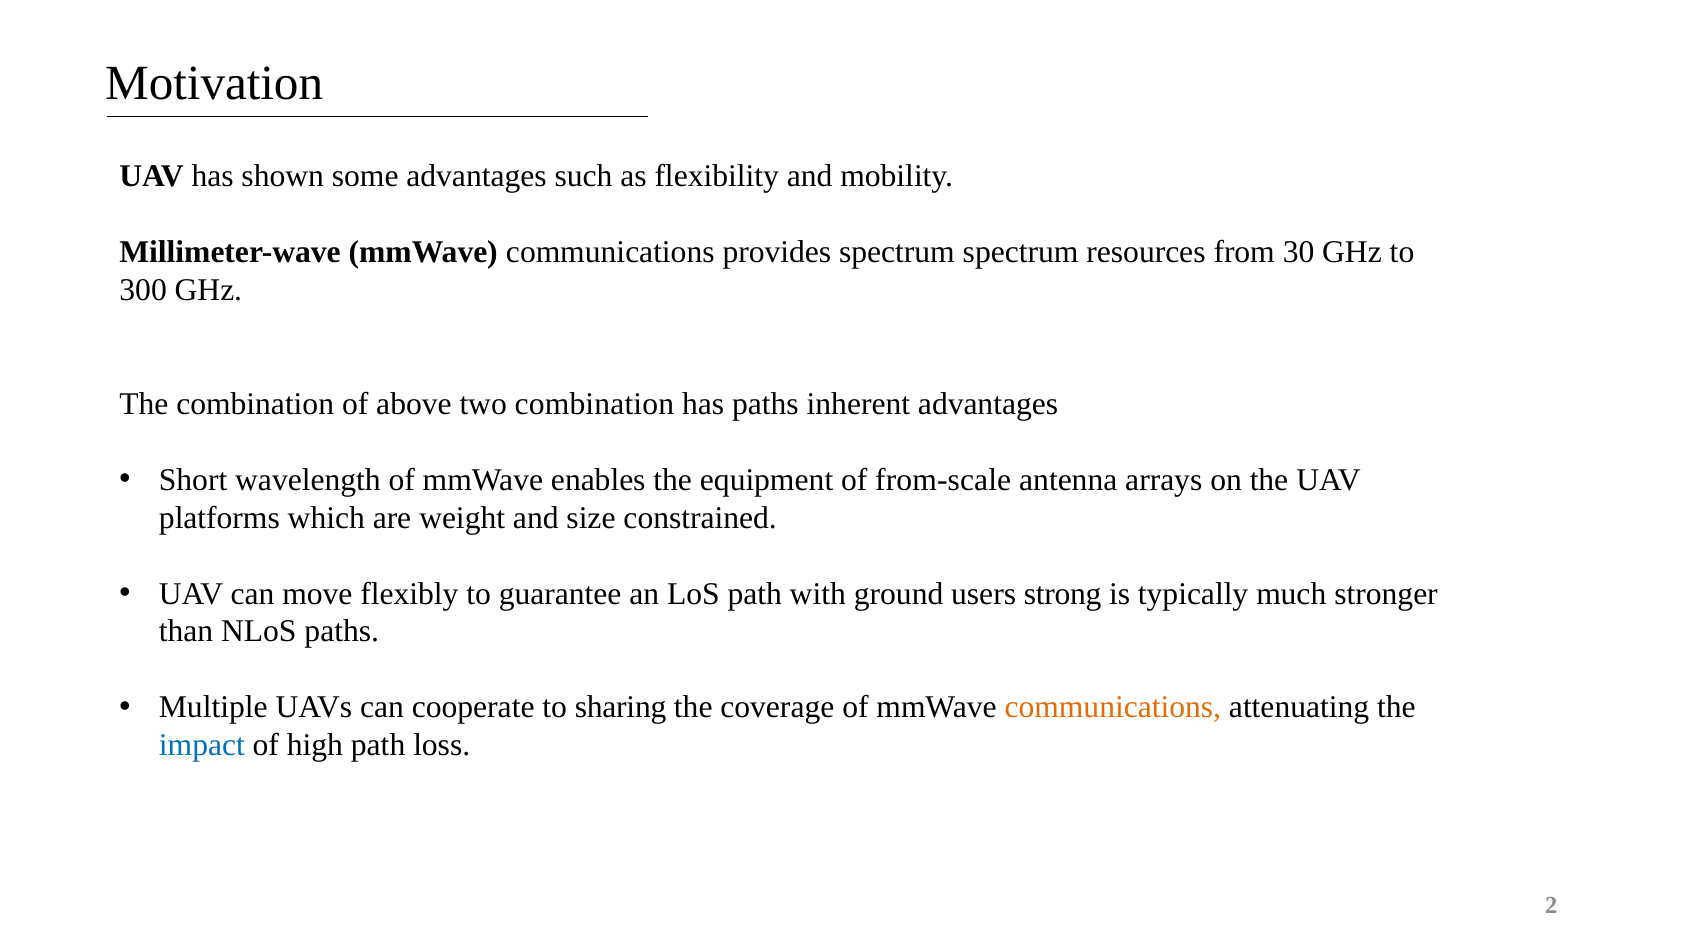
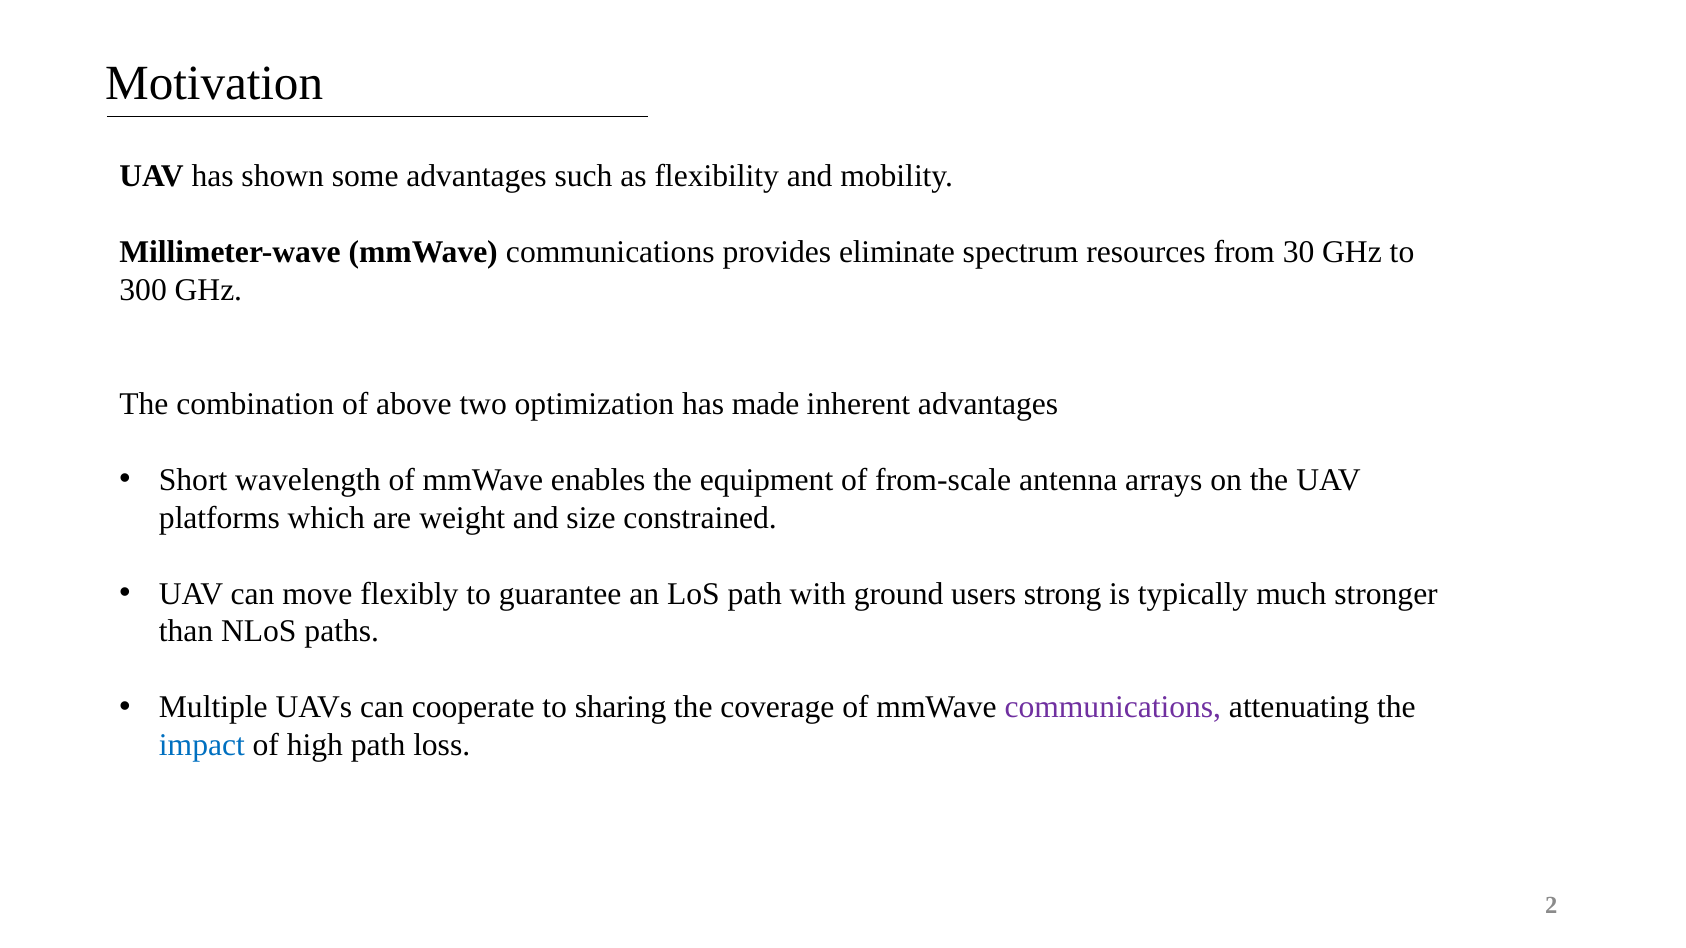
provides spectrum: spectrum -> eliminate
two combination: combination -> optimization
has paths: paths -> made
communications at (1113, 708) colour: orange -> purple
